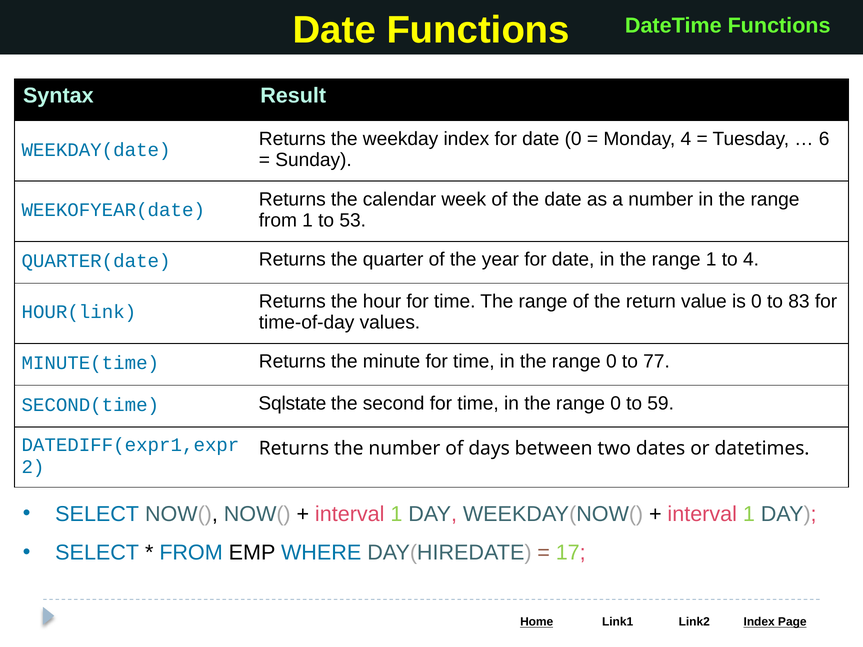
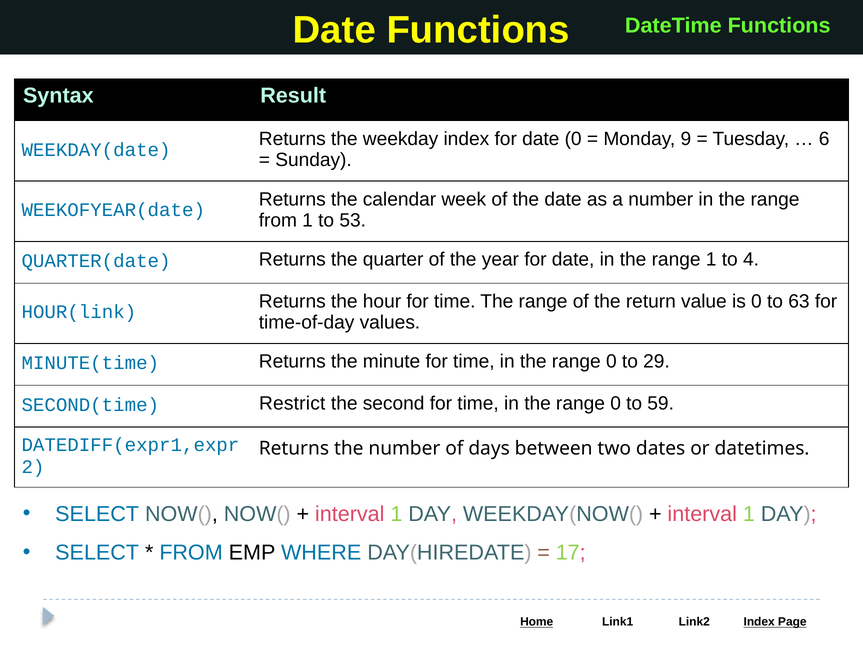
Monday 4: 4 -> 9
83: 83 -> 63
77: 77 -> 29
Sqlstate: Sqlstate -> Restrict
